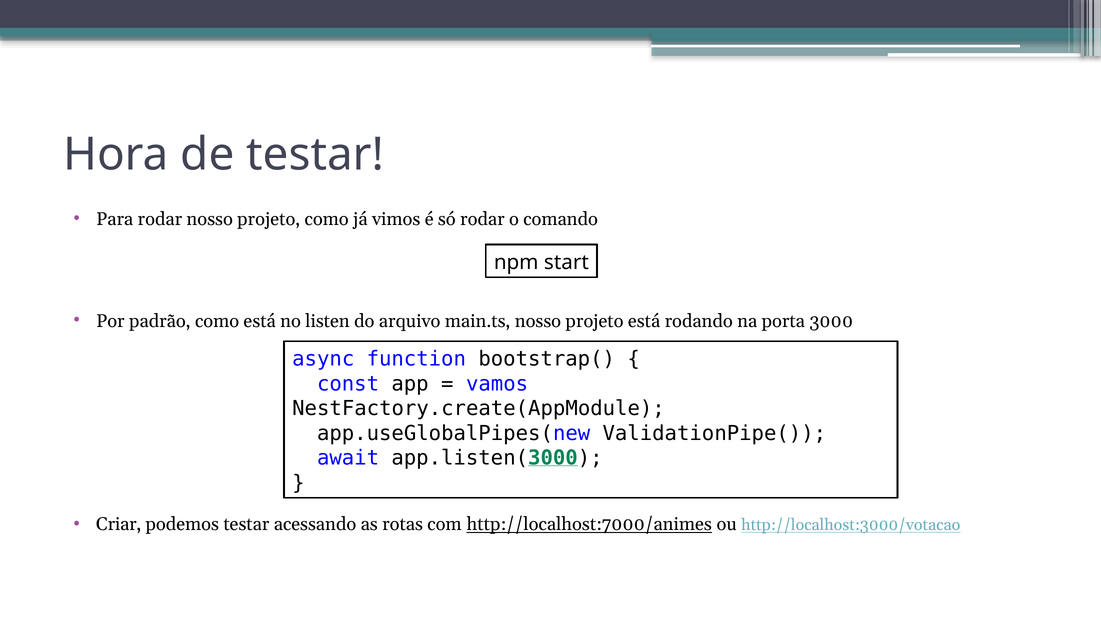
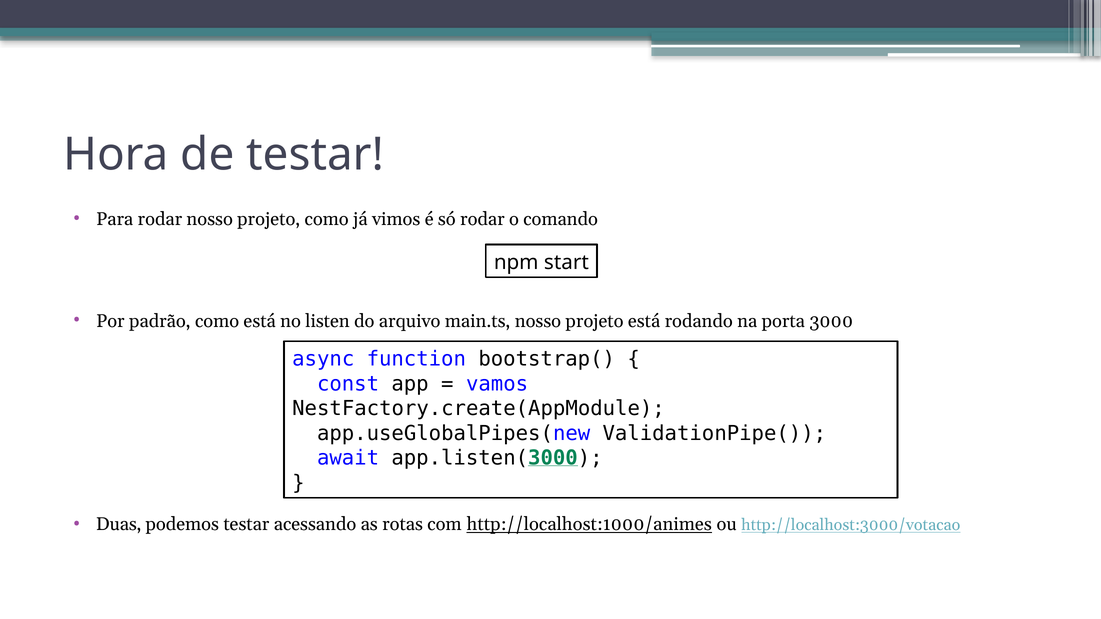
Criar: Criar -> Duas
http://localhost:7000/animes: http://localhost:7000/animes -> http://localhost:1000/animes
